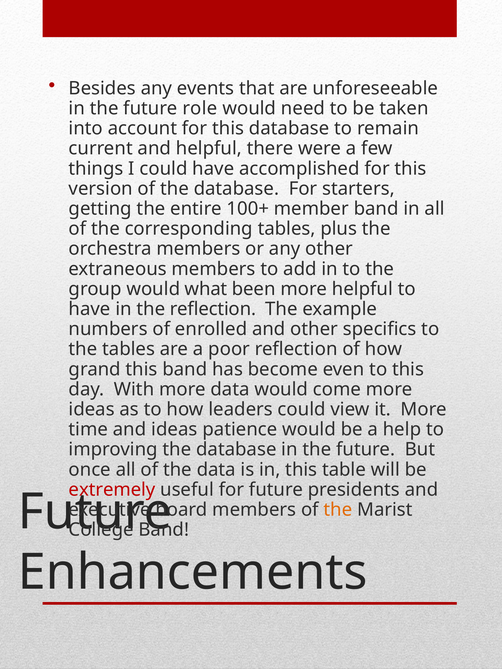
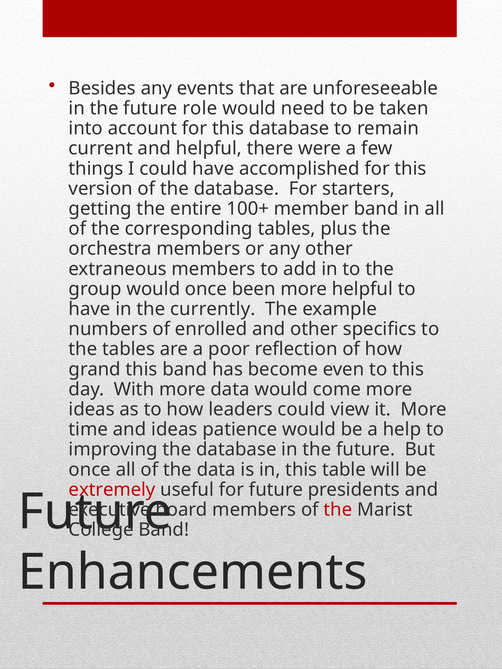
would what: what -> once
the reflection: reflection -> currently
the at (338, 510) colour: orange -> red
